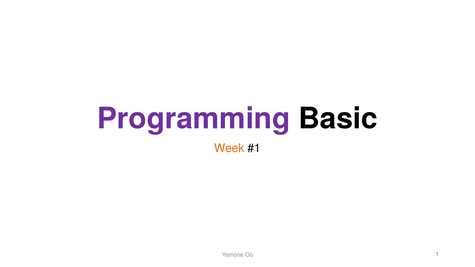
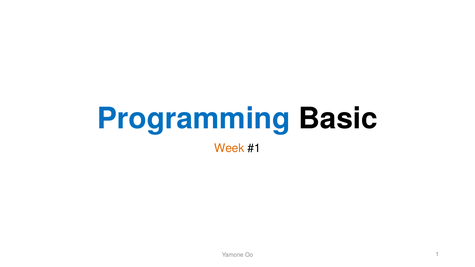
Programming colour: purple -> blue
